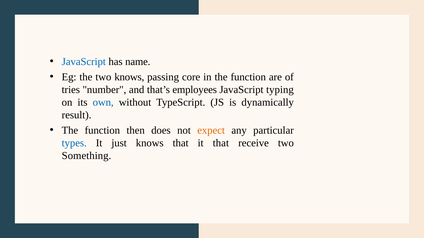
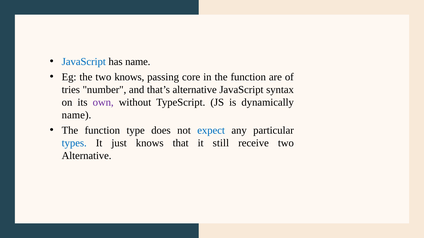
that’s employees: employees -> alternative
typing: typing -> syntax
own colour: blue -> purple
result at (77, 115): result -> name
then: then -> type
expect colour: orange -> blue
it that: that -> still
Something at (87, 156): Something -> Alternative
